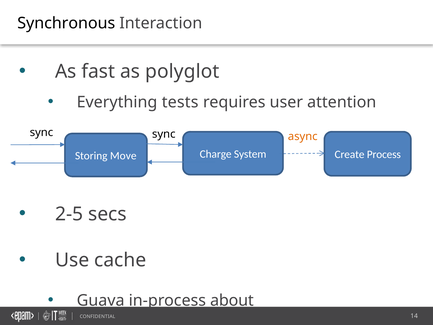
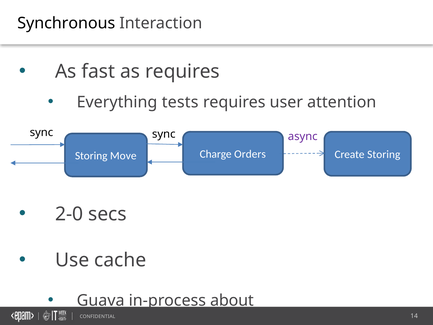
as polyglot: polyglot -> requires
async colour: orange -> purple
System: System -> Orders
Create Process: Process -> Storing
2-5: 2-5 -> 2-0
